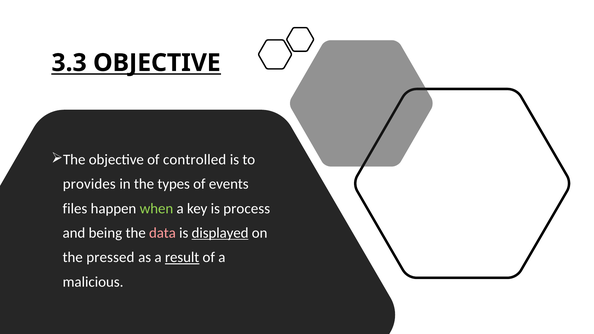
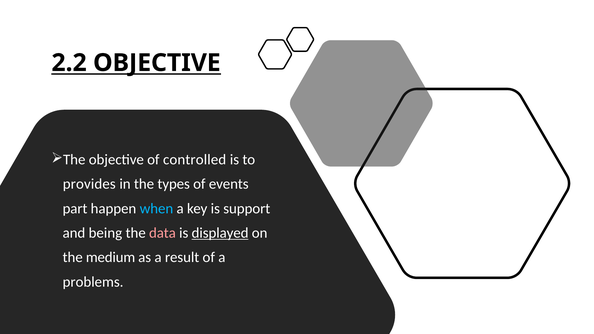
3.3: 3.3 -> 2.2
files: files -> part
when colour: light green -> light blue
process: process -> support
pressed: pressed -> medium
result underline: present -> none
malicious: malicious -> problems
